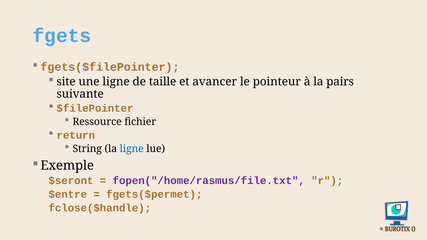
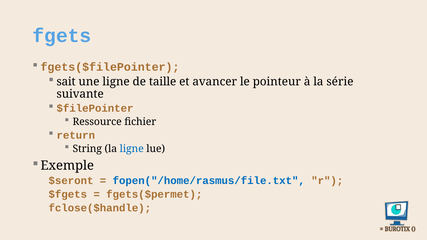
site: site -> sait
pairs: pairs -> série
fopen("/home/rasmus/file.txt colour: purple -> blue
$entre: $entre -> $fgets
